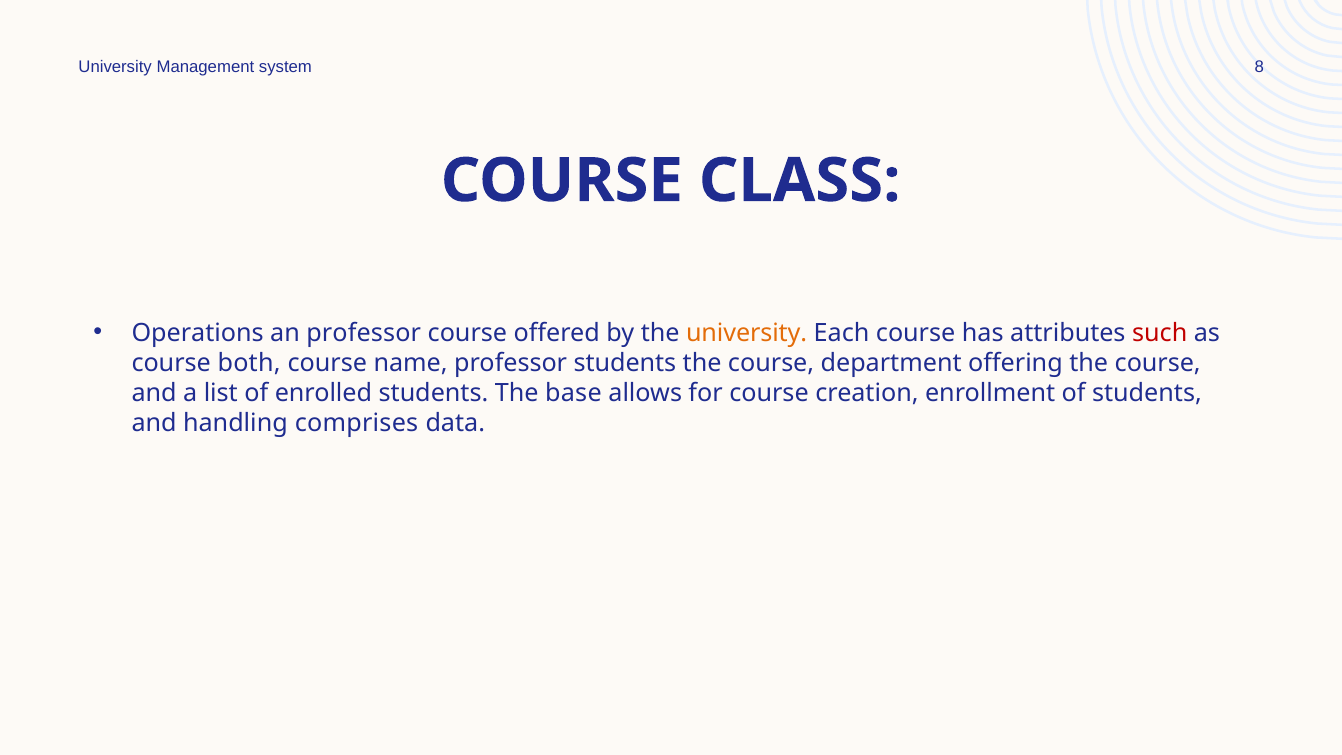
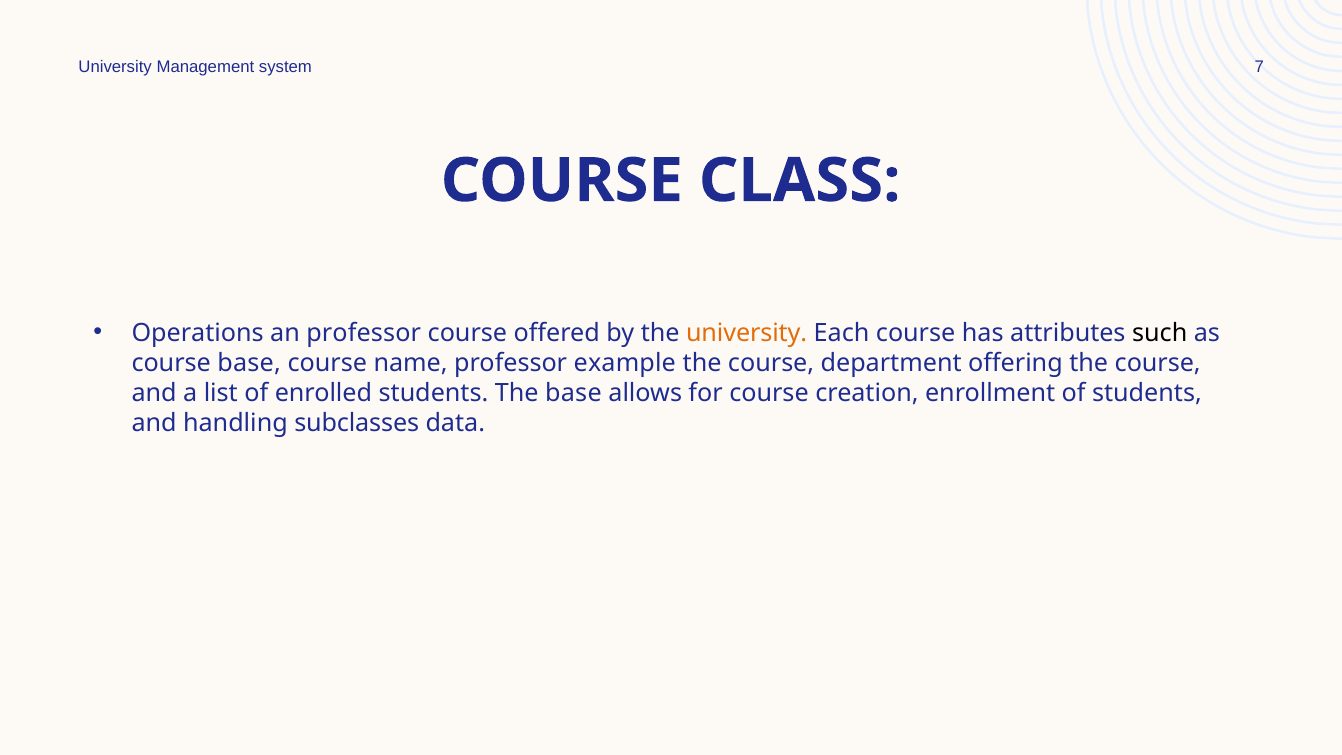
8: 8 -> 7
such colour: red -> black
course both: both -> base
professor students: students -> example
comprises: comprises -> subclasses
